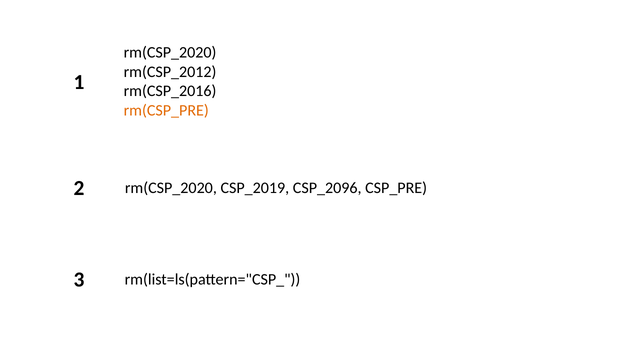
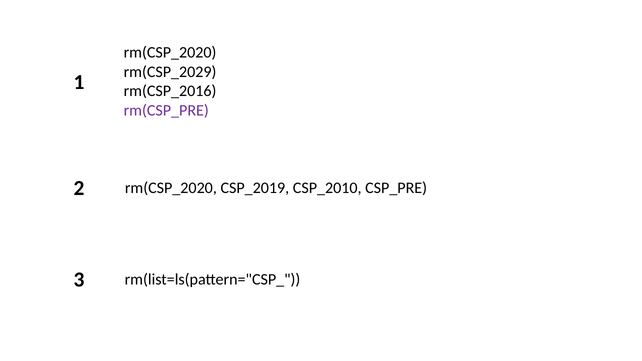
rm(CSP_2012: rm(CSP_2012 -> rm(CSP_2029
rm(CSP_PRE colour: orange -> purple
CSP_2096: CSP_2096 -> CSP_2010
